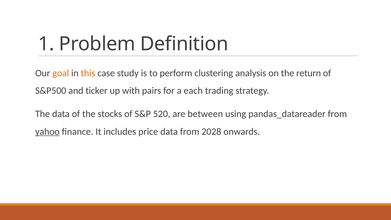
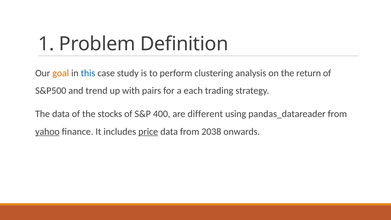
this colour: orange -> blue
ticker: ticker -> trend
520: 520 -> 400
between: between -> different
price underline: none -> present
2028: 2028 -> 2038
